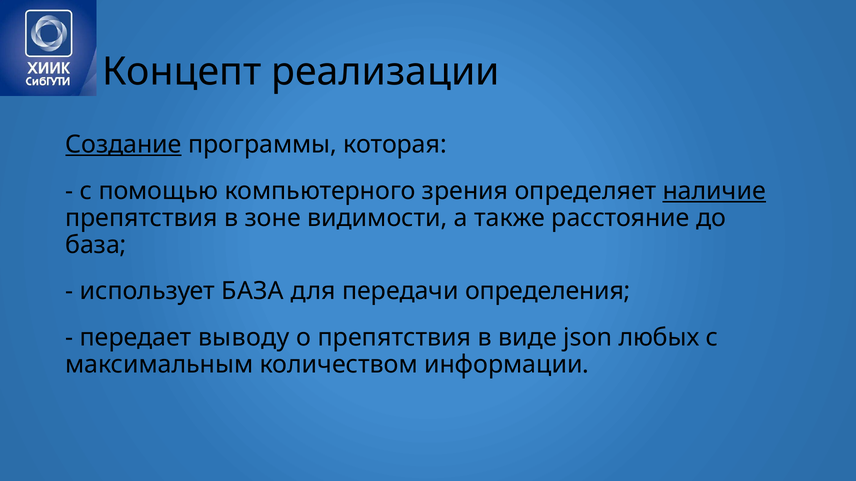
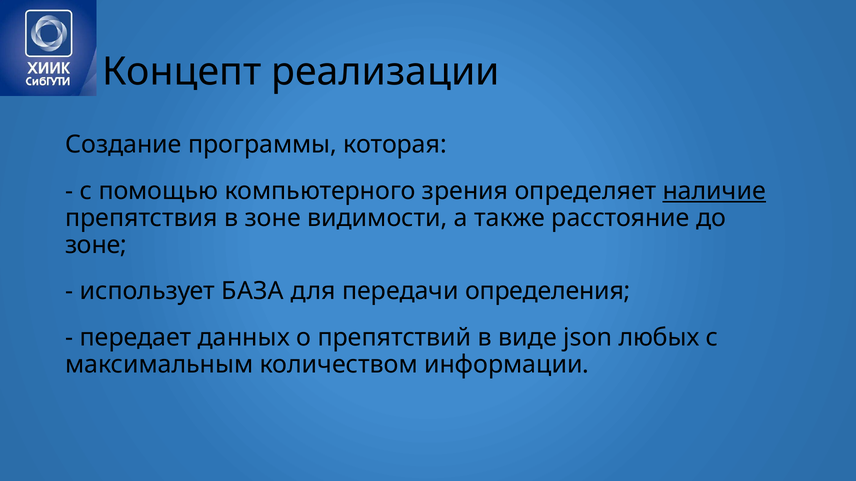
Создание underline: present -> none
база at (96, 245): база -> зоне
выводу: выводу -> данных
о препятствия: препятствия -> препятствий
